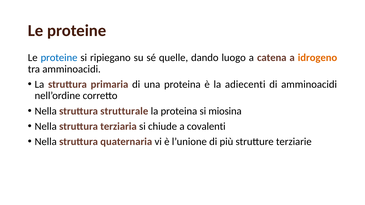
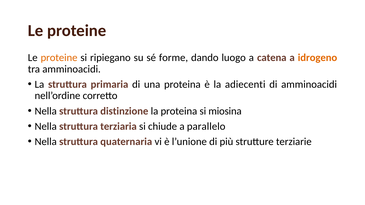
proteine at (59, 58) colour: blue -> orange
quelle: quelle -> forme
strutturale: strutturale -> distinzione
covalenti: covalenti -> parallelo
